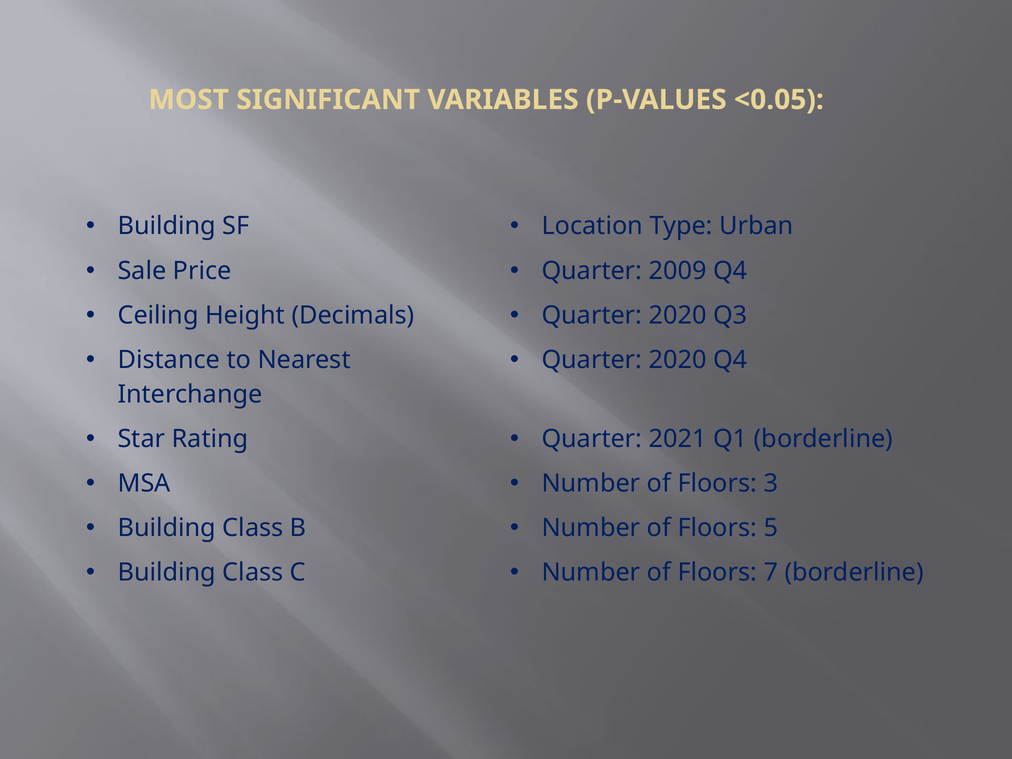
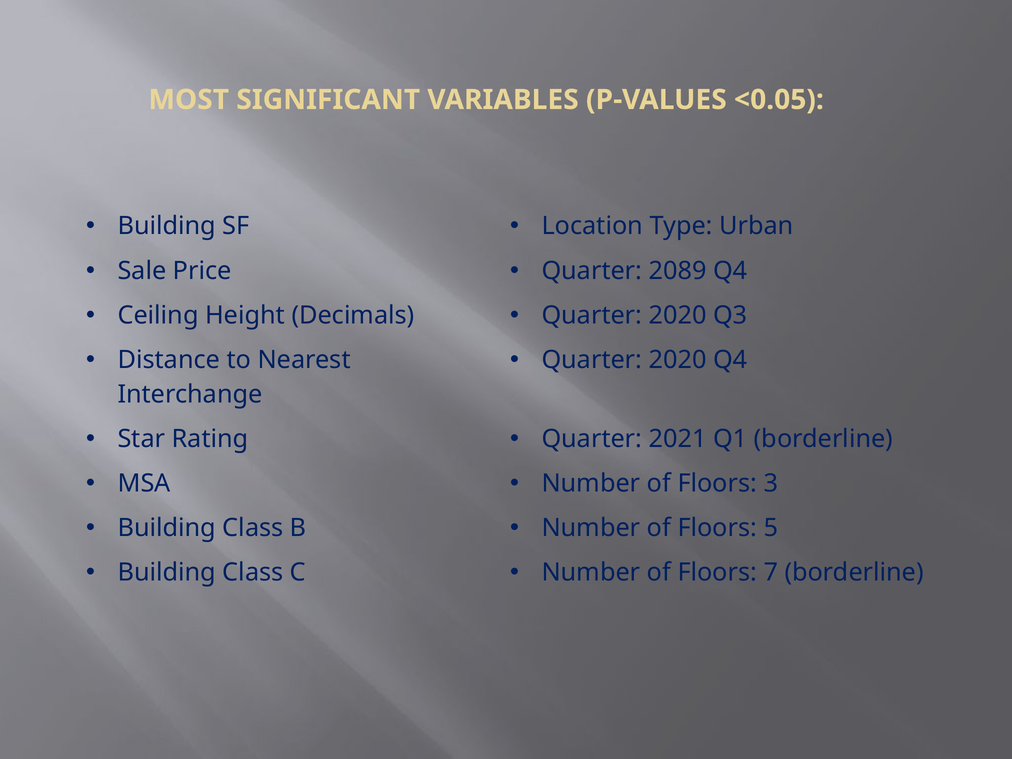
2009: 2009 -> 2089
